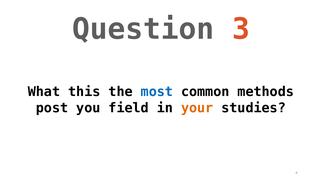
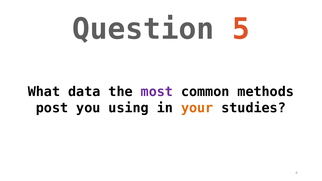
3: 3 -> 5
this: this -> data
most colour: blue -> purple
field: field -> using
